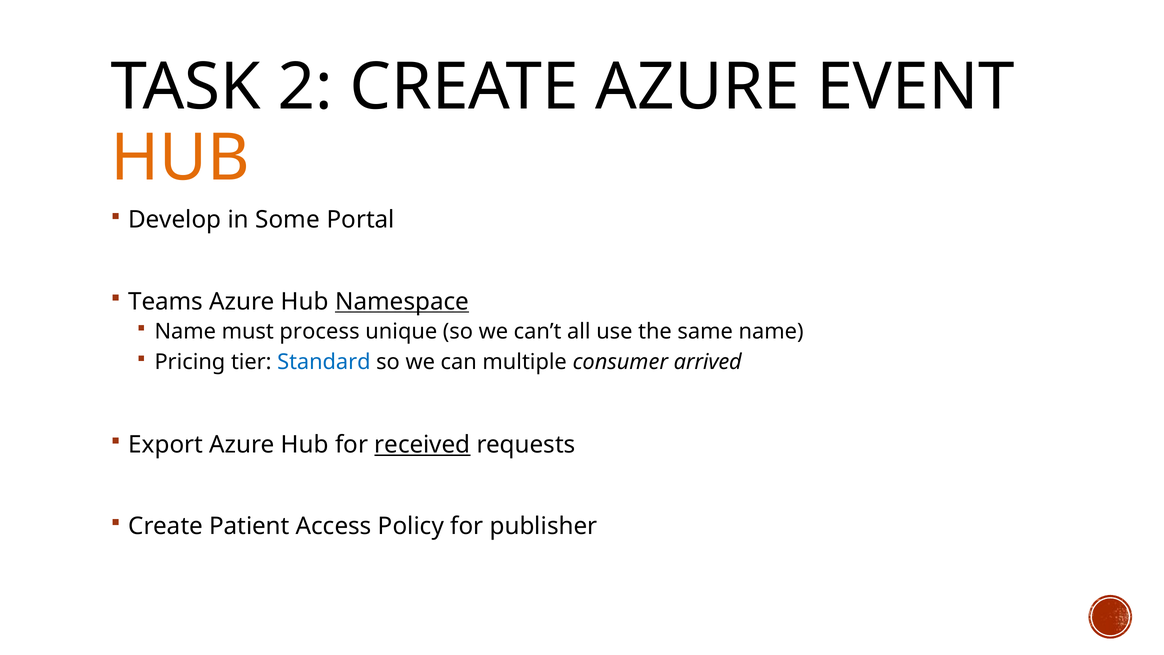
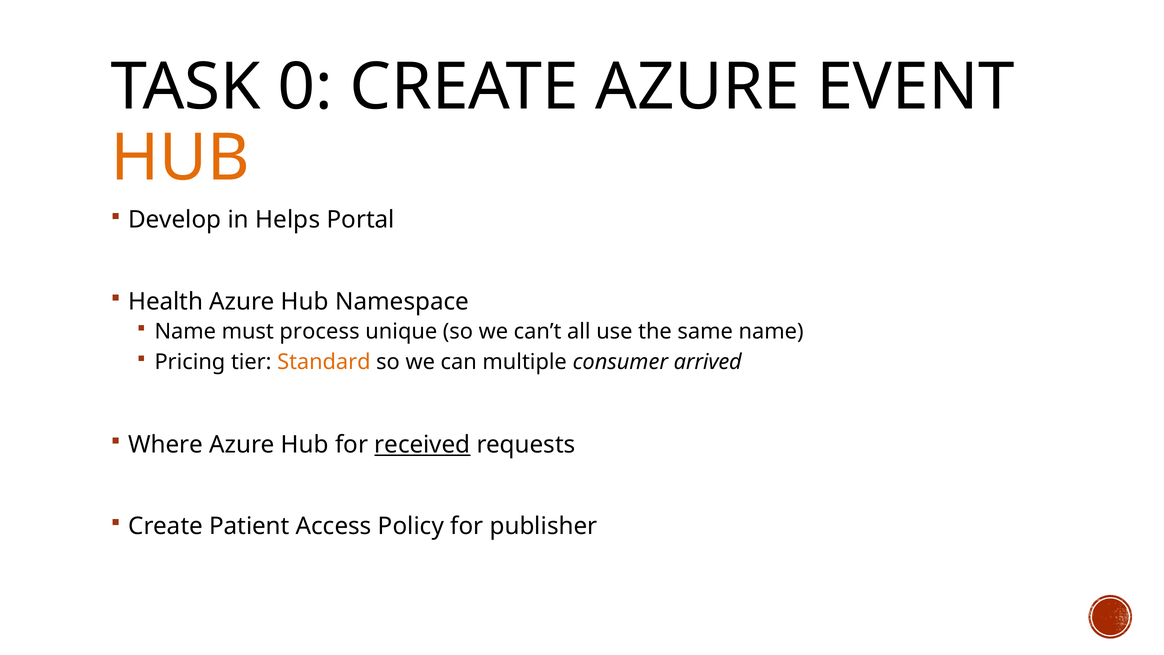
2: 2 -> 0
Some: Some -> Helps
Teams: Teams -> Health
Namespace underline: present -> none
Standard colour: blue -> orange
Export: Export -> Where
